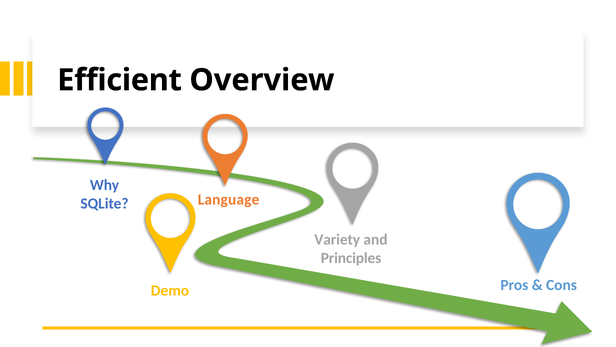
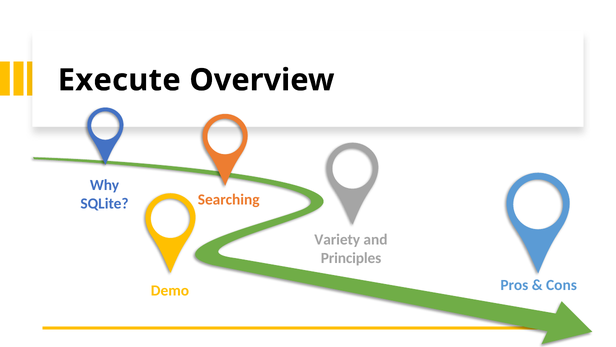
Efficient: Efficient -> Execute
Language: Language -> Searching
